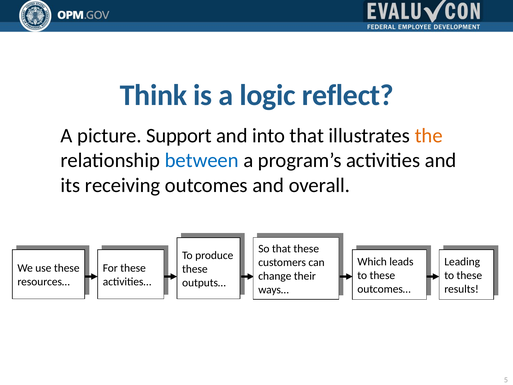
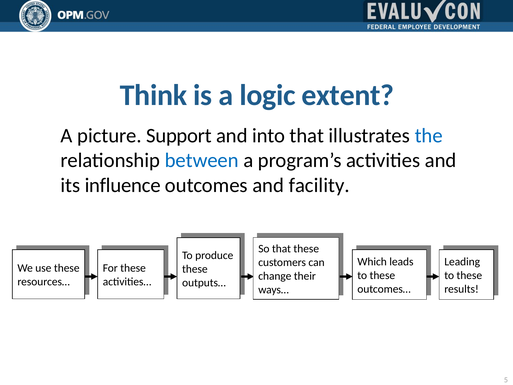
reflect: reflect -> extent
the colour: orange -> blue
receiving: receiving -> influence
overall: overall -> facility
